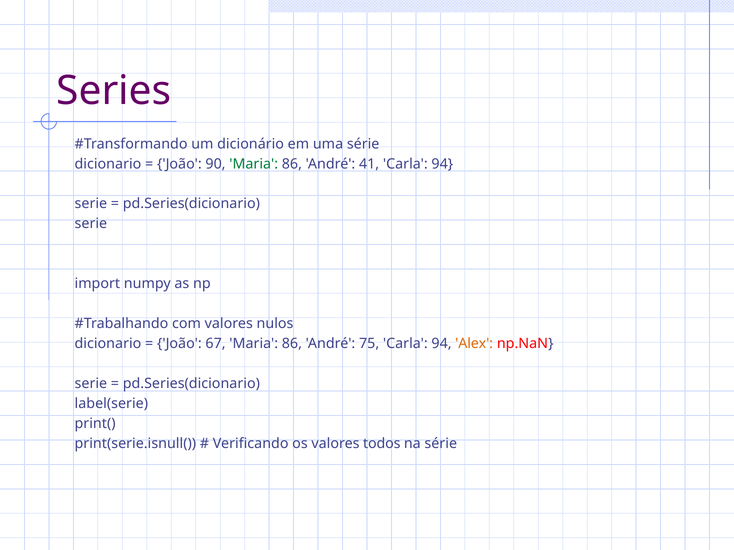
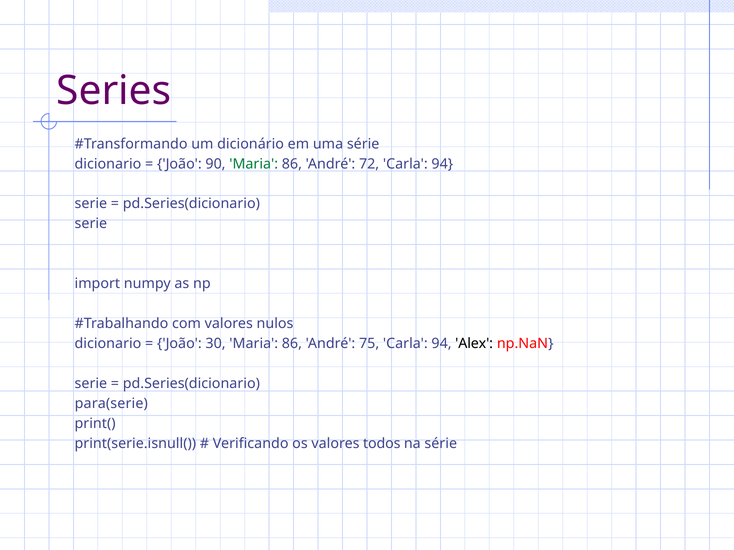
41: 41 -> 72
67: 67 -> 30
Alex colour: orange -> black
label(serie: label(serie -> para(serie
